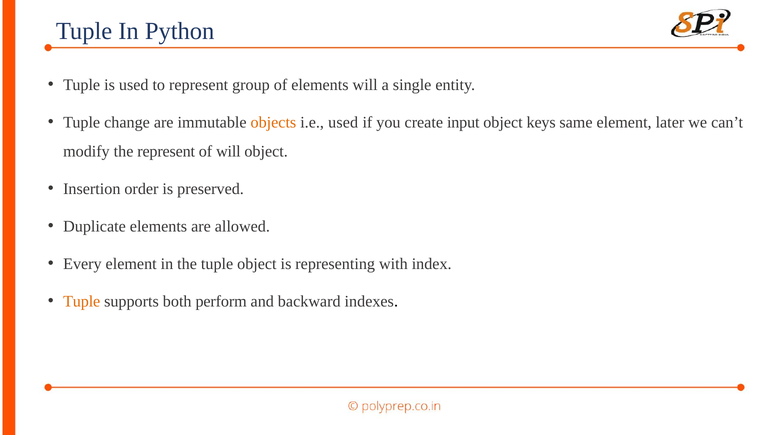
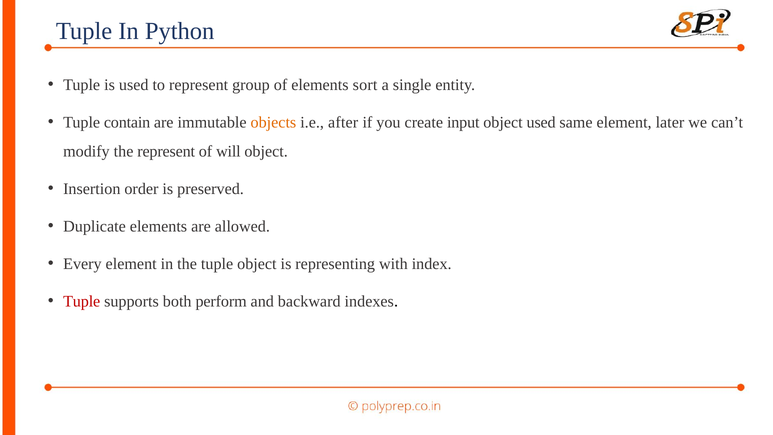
elements will: will -> sort
change: change -> contain
i.e used: used -> after
object keys: keys -> used
Tuple at (82, 301) colour: orange -> red
